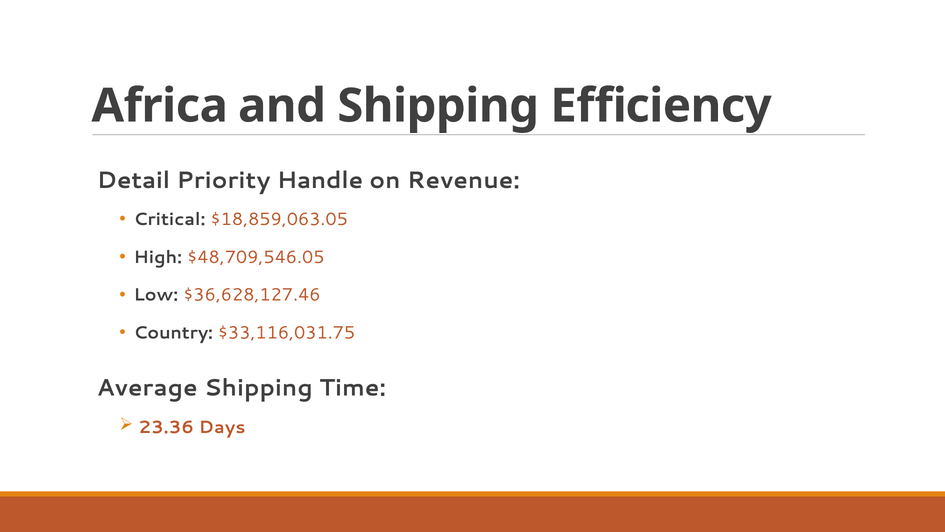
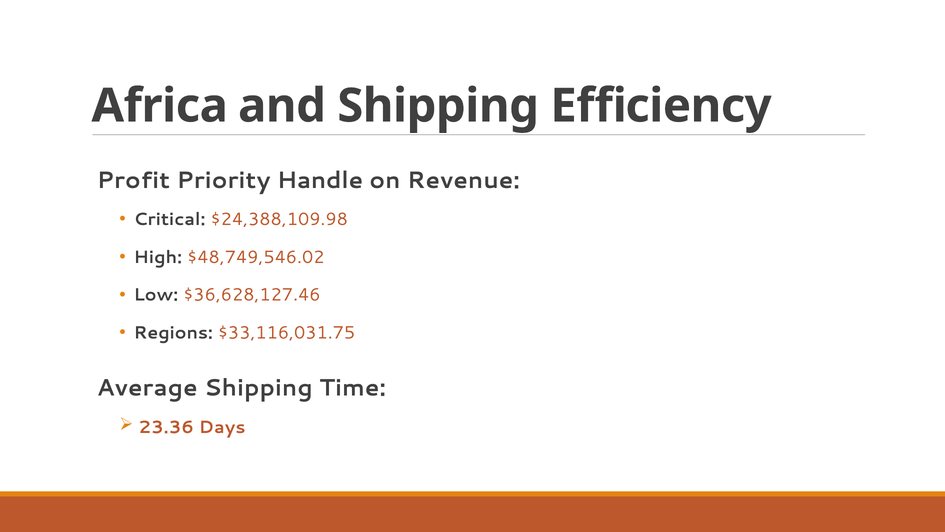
Detail: Detail -> Profit
$18,859,063.05: $18,859,063.05 -> $24,388,109.98
$48,709,546.05: $48,709,546.05 -> $48,749,546.02
Country: Country -> Regions
